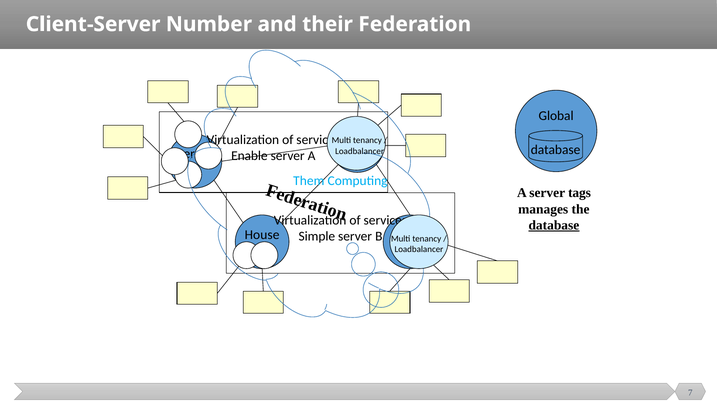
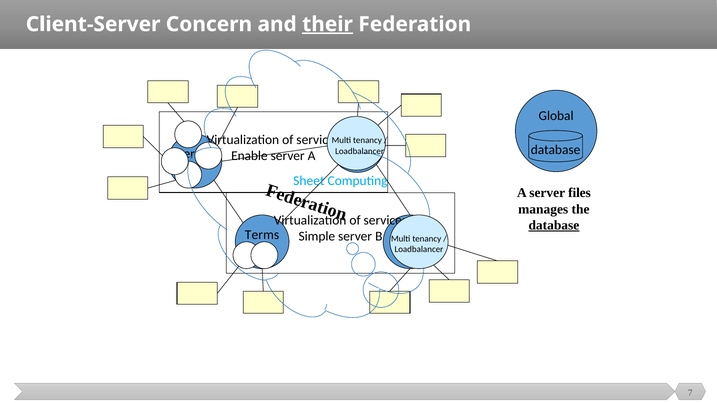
Number: Number -> Concern
their underline: none -> present
Them: Them -> Sheet
tags: tags -> files
House: House -> Terms
